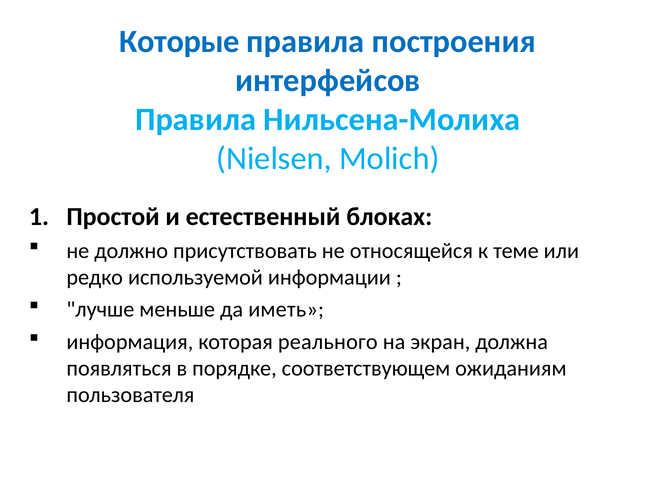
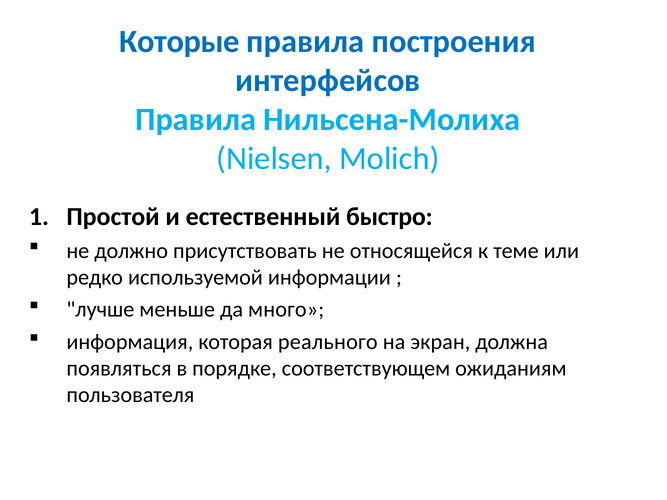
блоках: блоках -> быстро
иметь: иметь -> много
